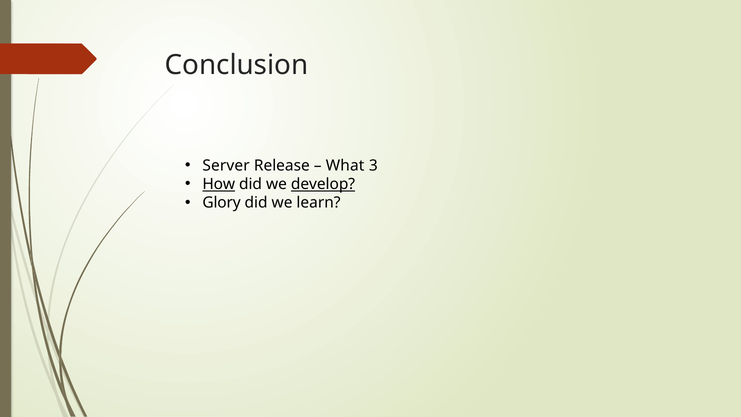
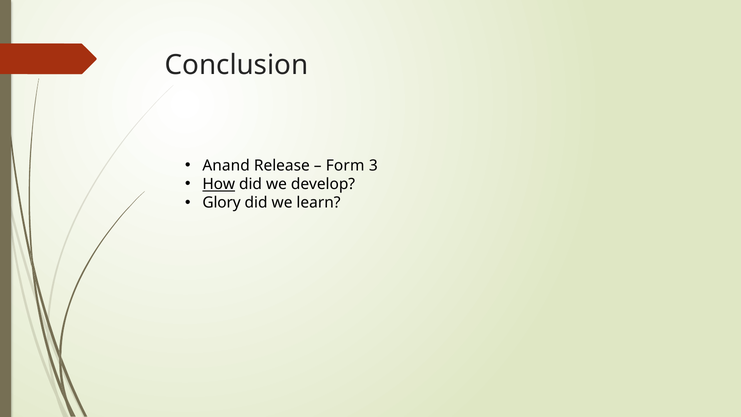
Server: Server -> Anand
What: What -> Form
develop underline: present -> none
